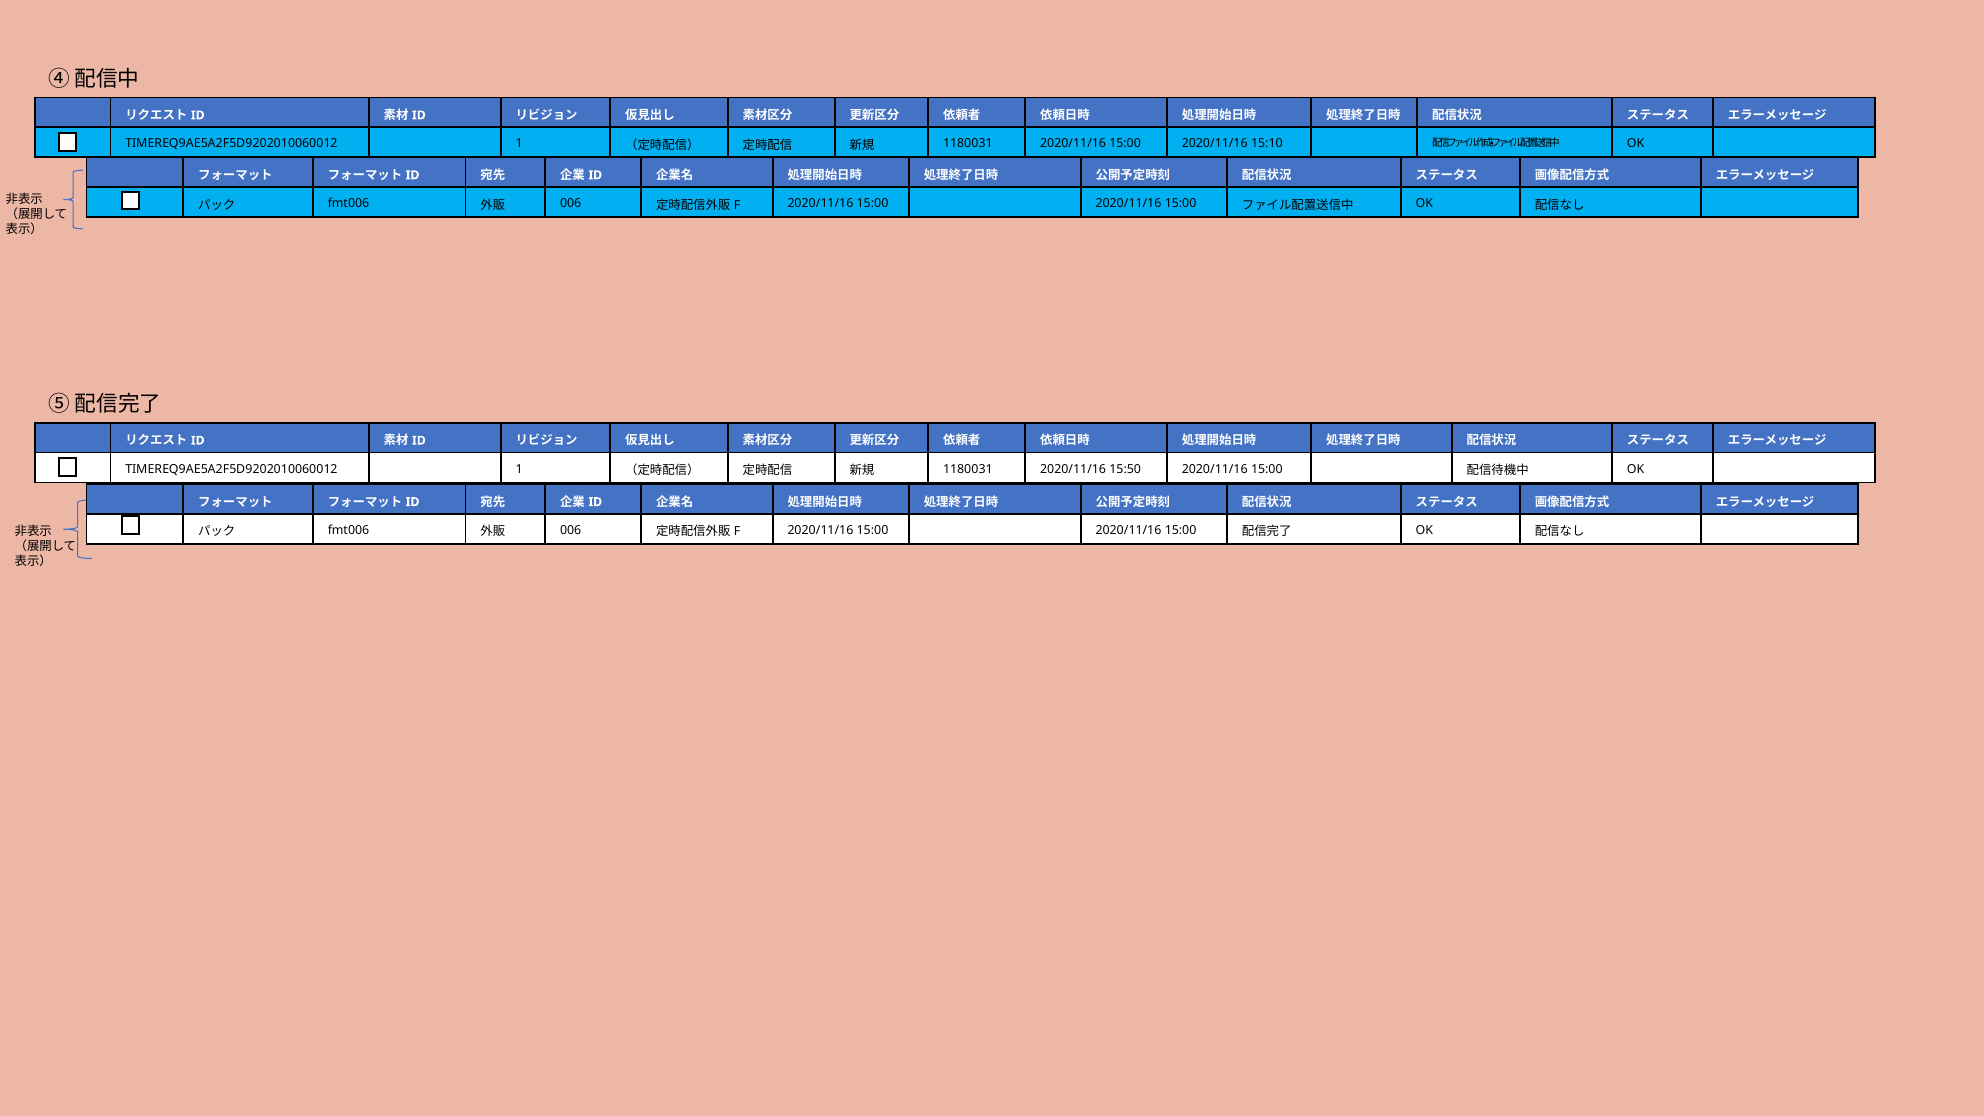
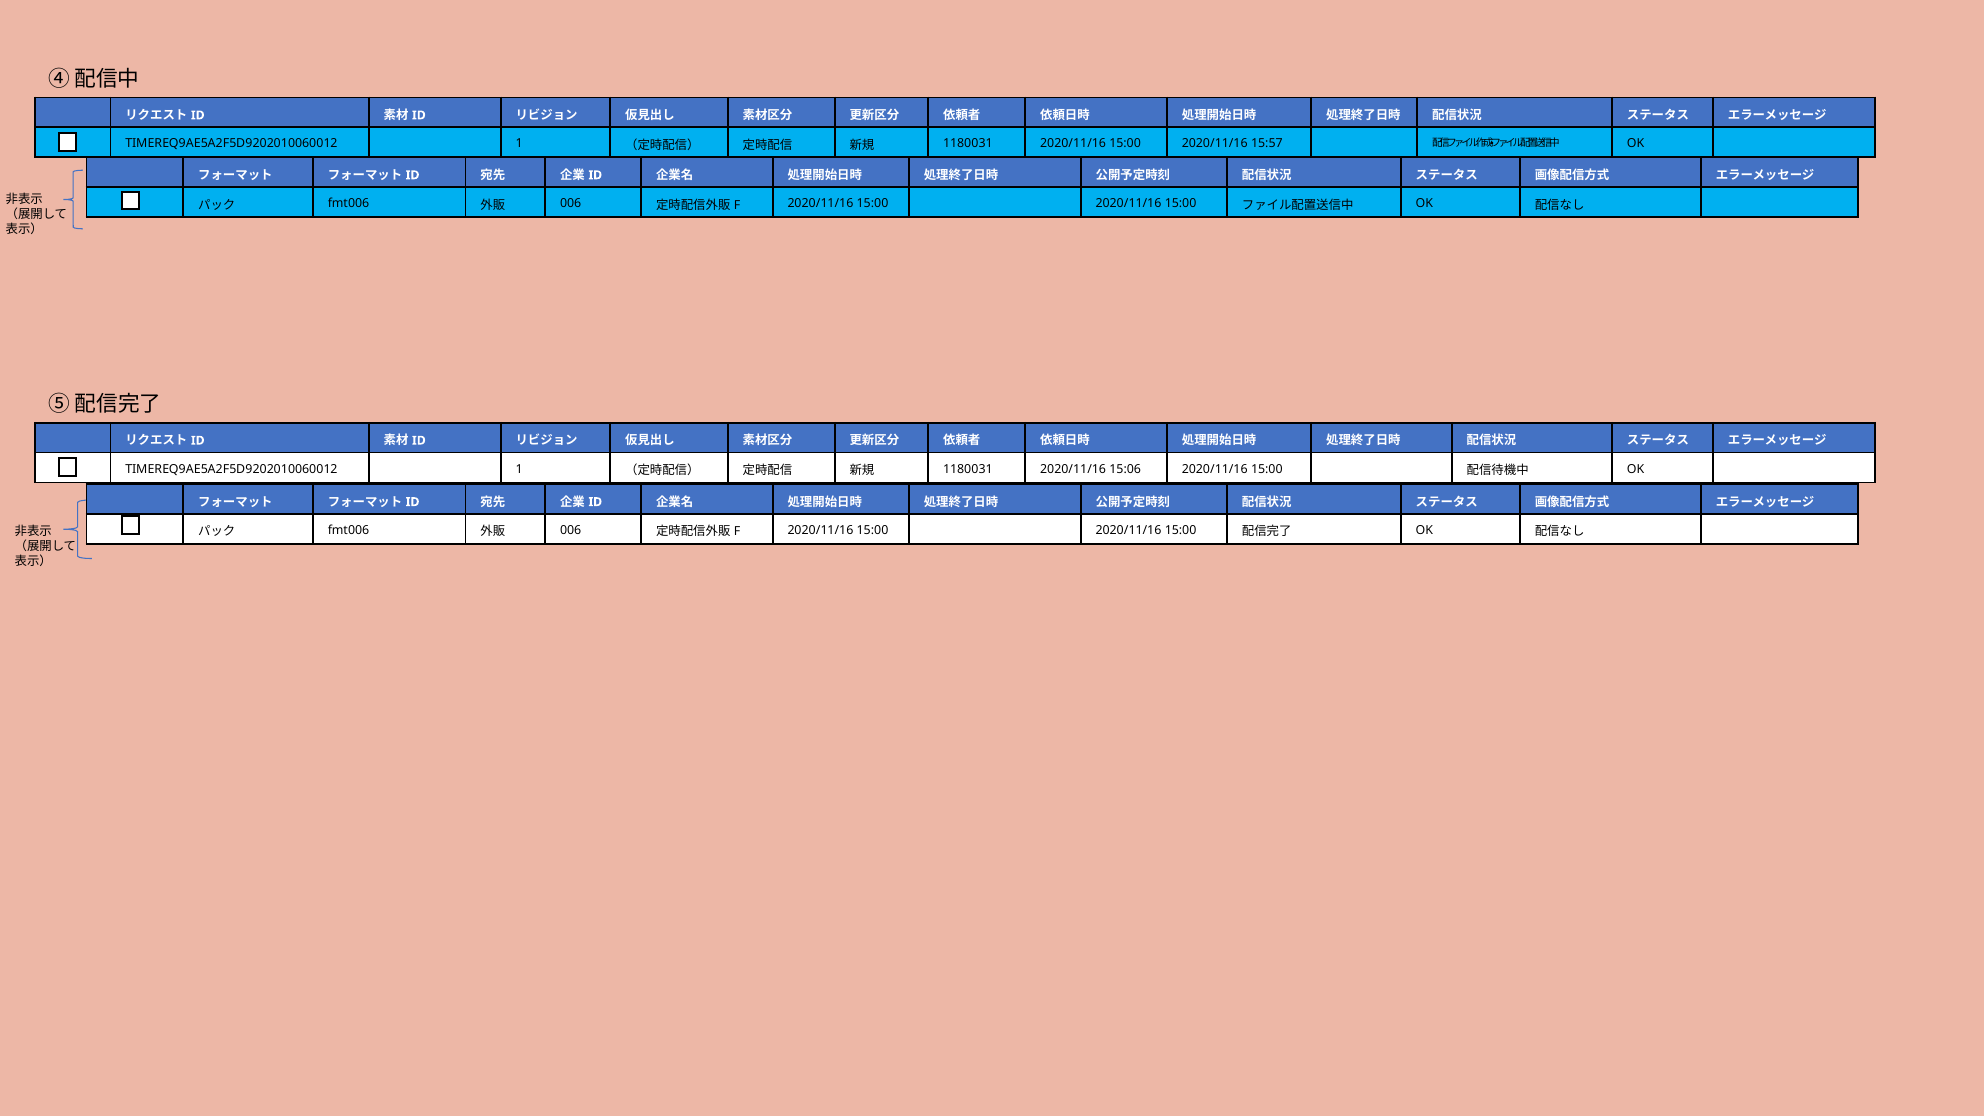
15:10: 15:10 -> 15:57
15:50: 15:50 -> 15:06
